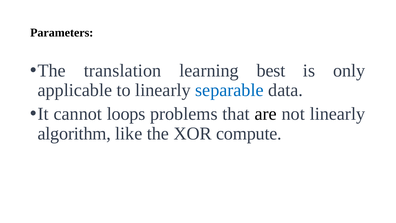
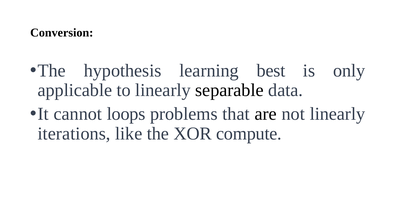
Parameters: Parameters -> Conversion
translation: translation -> hypothesis
separable colour: blue -> black
algorithm: algorithm -> iterations
